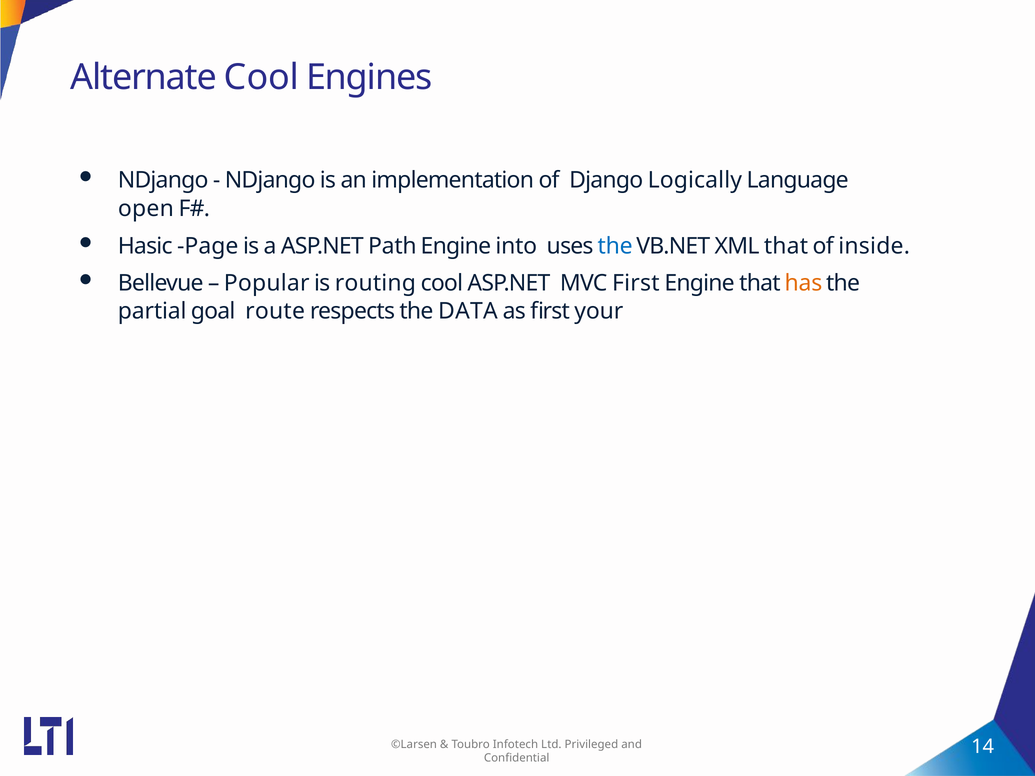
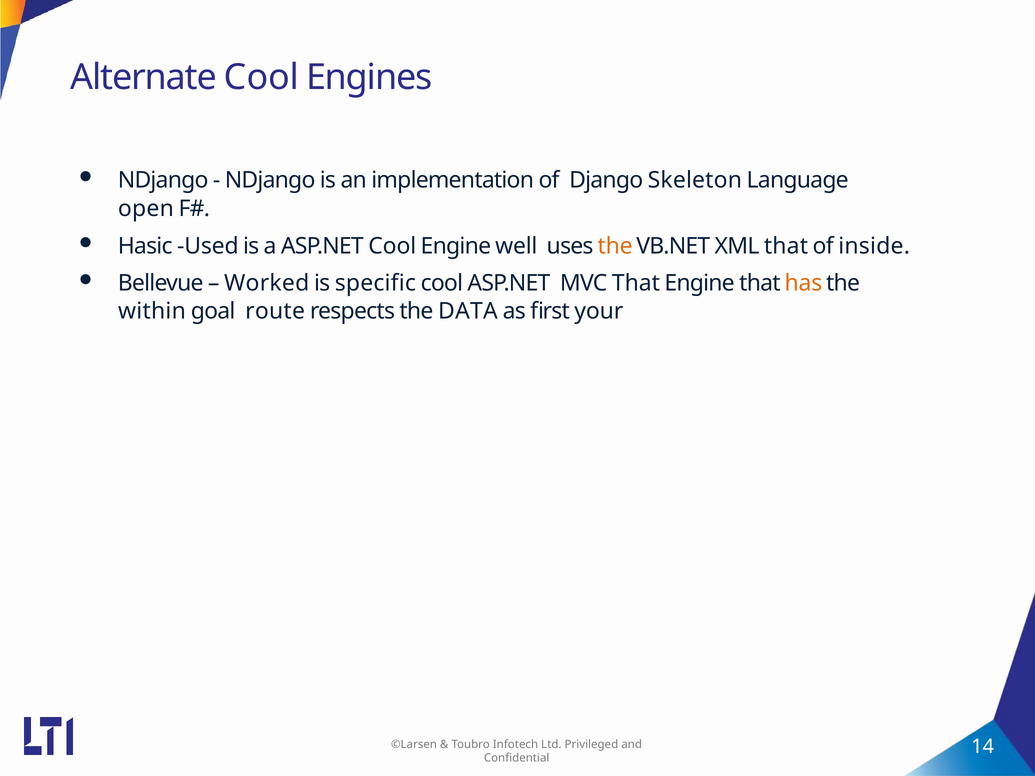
Logically: Logically -> Skeleton
Page: Page -> Used
ASP.NET Path: Path -> Cool
into: into -> well
the at (615, 246) colour: blue -> orange
Popular: Popular -> Worked
routing: routing -> specific
MVC First: First -> That
partial: partial -> within
